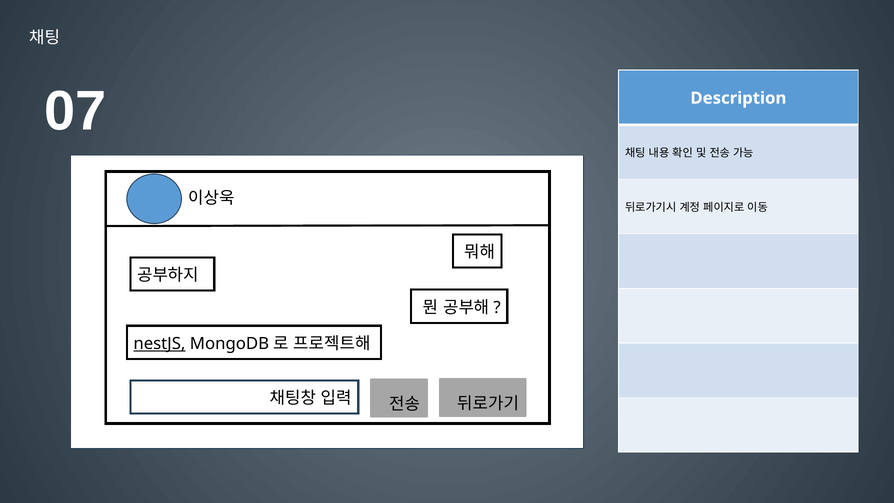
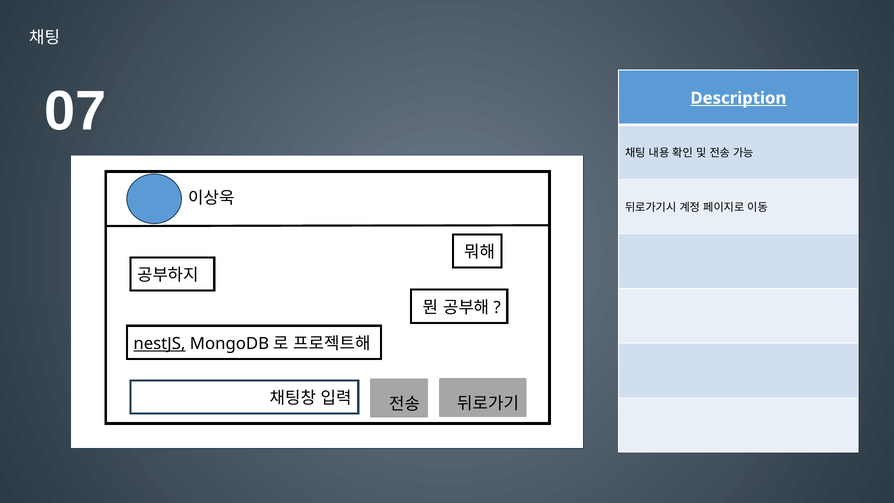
Description underline: none -> present
